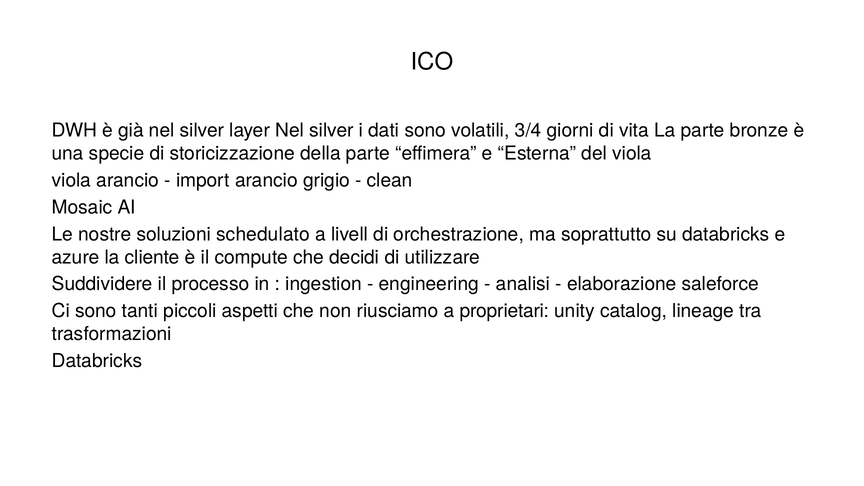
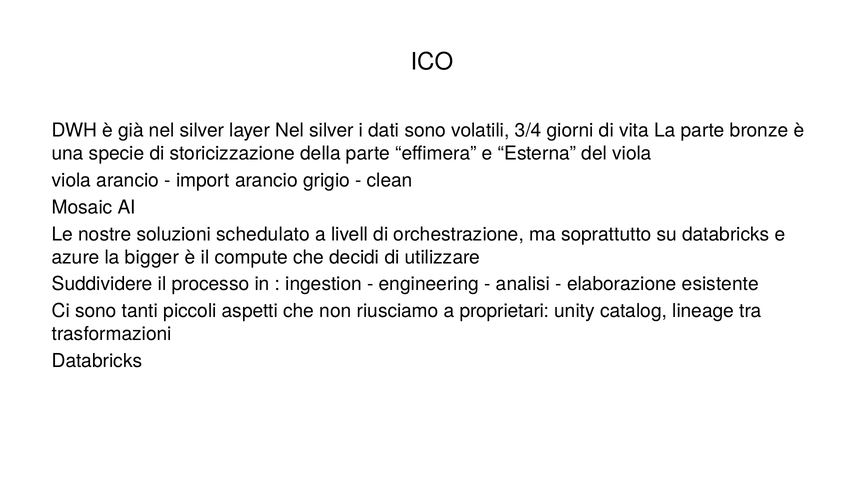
cliente: cliente -> bigger
saleforce: saleforce -> esistente
